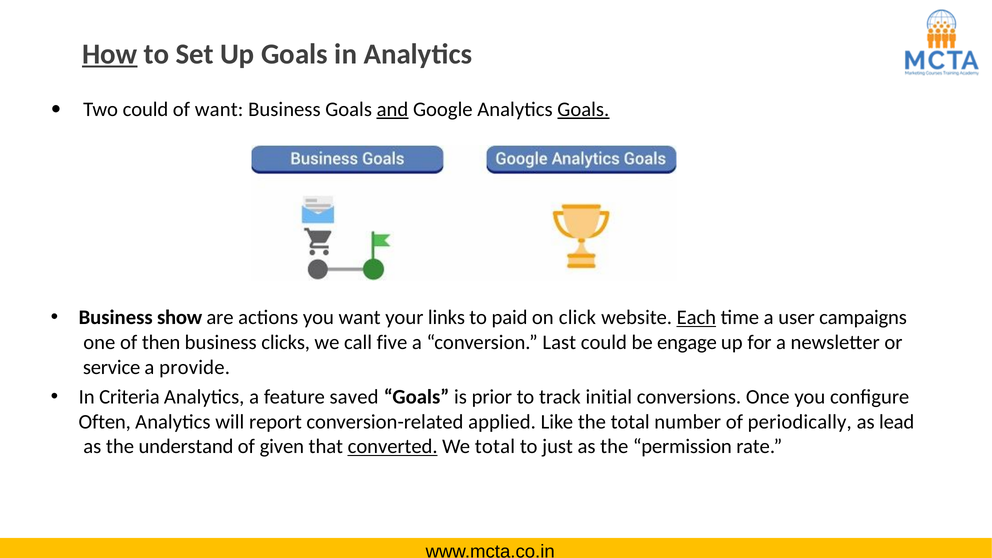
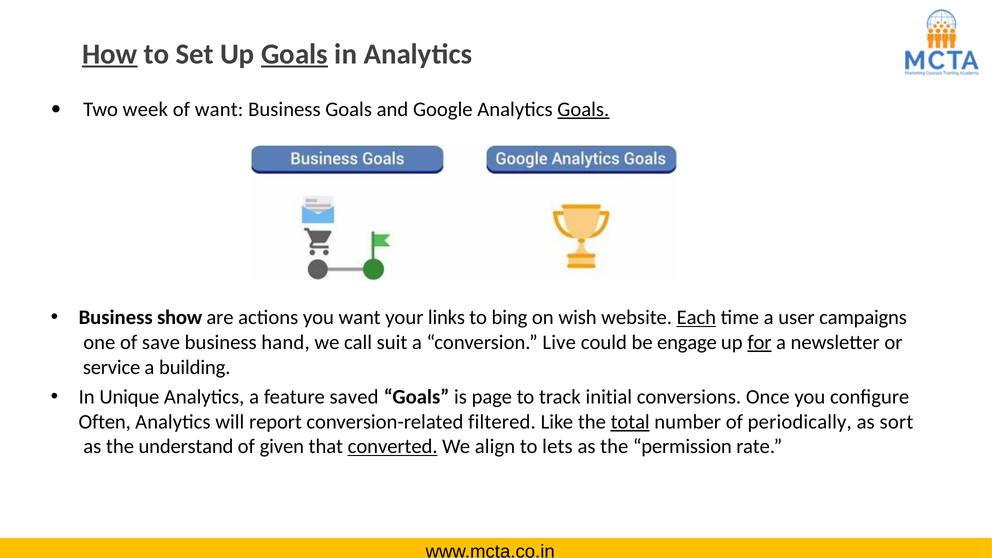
Goals at (294, 54) underline: none -> present
Two could: could -> week
and underline: present -> none
paid: paid -> bing
click: click -> wish
then: then -> save
clicks: clicks -> hand
five: five -> suit
Last: Last -> Live
for underline: none -> present
provide: provide -> building
Criteria: Criteria -> Unique
prior: prior -> page
applied: applied -> filtered
total at (630, 422) underline: none -> present
lead: lead -> sort
We total: total -> align
just: just -> lets
